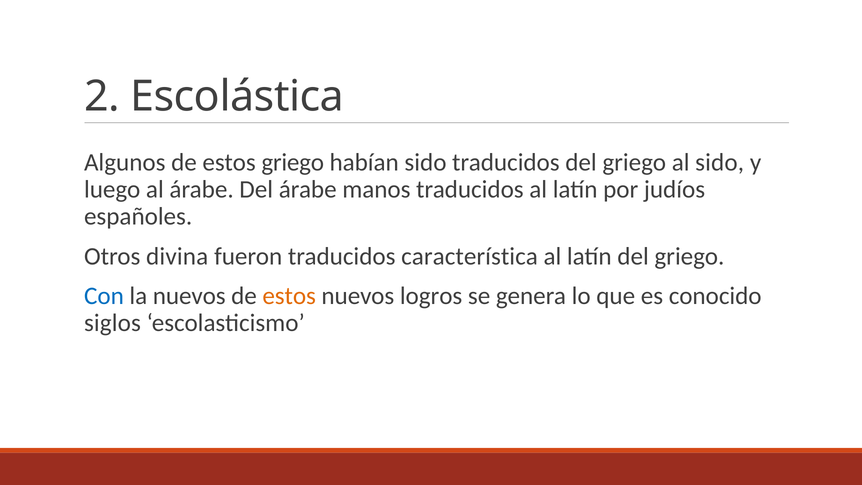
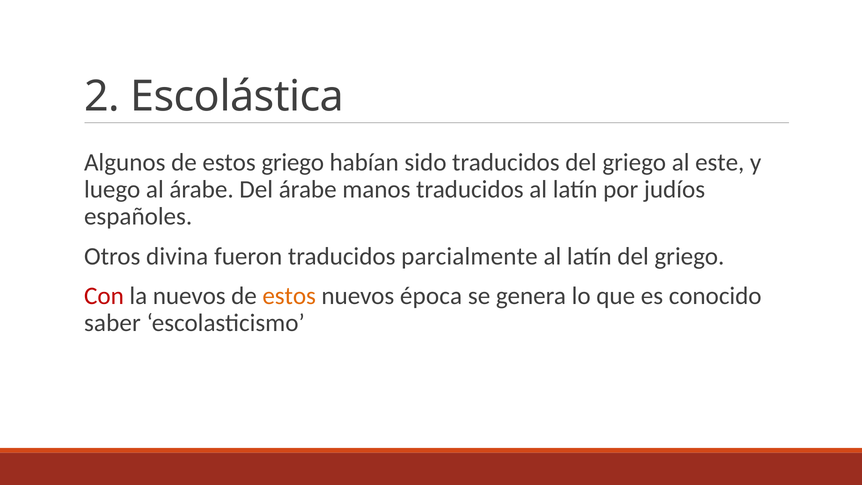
al sido: sido -> este
característica: característica -> parcialmente
Con colour: blue -> red
logros: logros -> época
siglos: siglos -> saber
